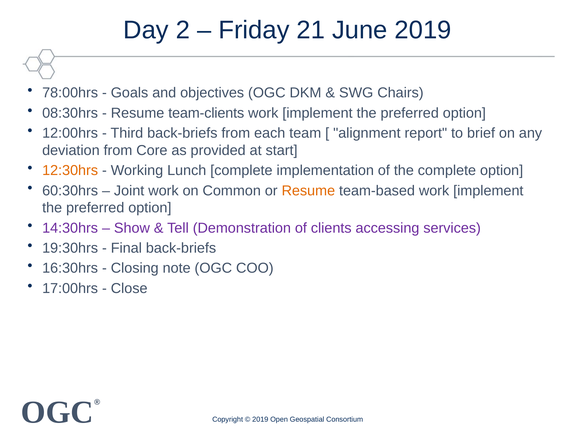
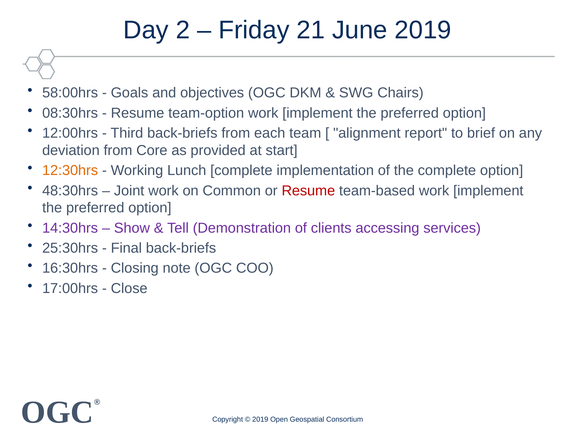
78:00hrs: 78:00hrs -> 58:00hrs
team-clients: team-clients -> team-option
60:30hrs: 60:30hrs -> 48:30hrs
Resume at (308, 191) colour: orange -> red
19:30hrs: 19:30hrs -> 25:30hrs
